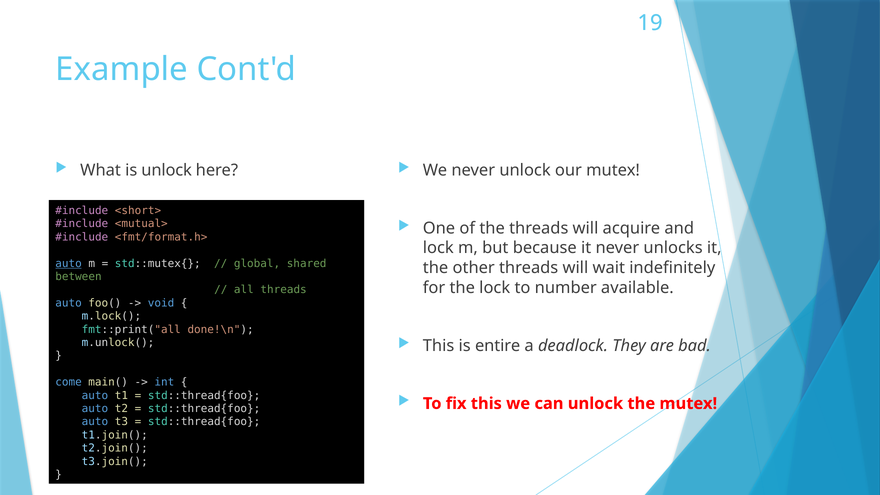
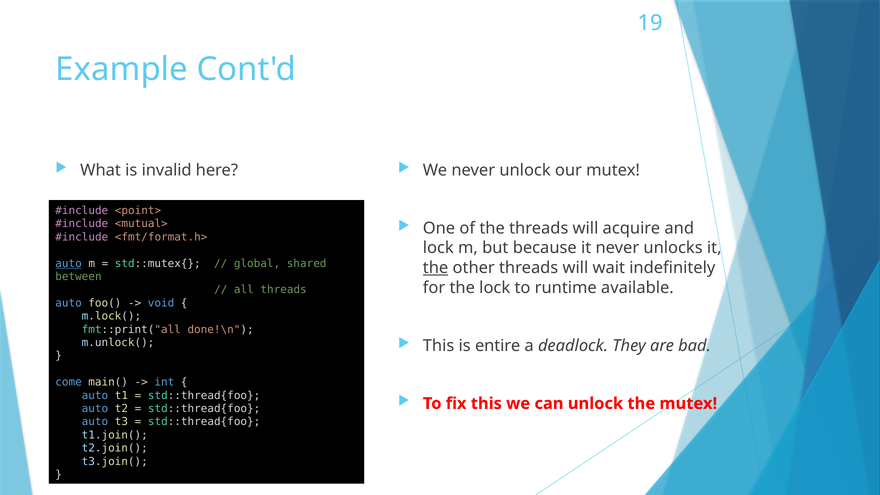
is unlock: unlock -> invalid
<short>: <short> -> <point>
the at (436, 268) underline: none -> present
number: number -> runtime
